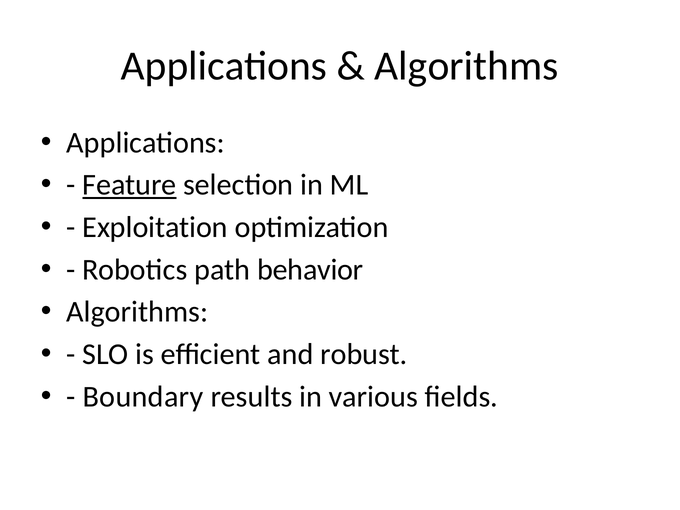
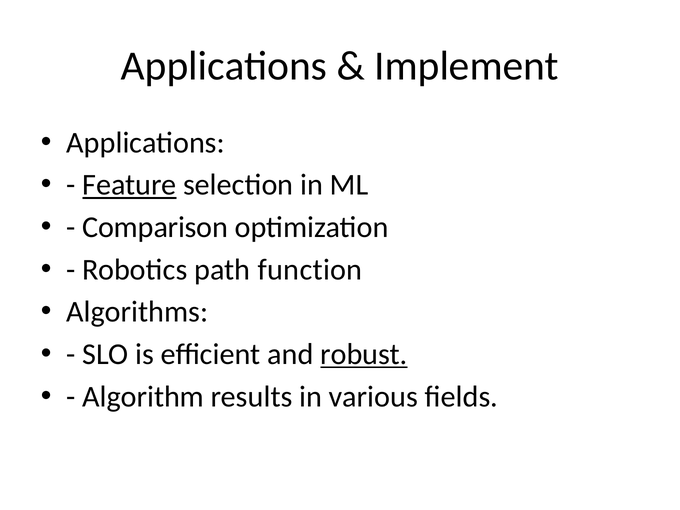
Algorithms at (467, 66): Algorithms -> Implement
Exploitation: Exploitation -> Comparison
behavior: behavior -> function
robust underline: none -> present
Boundary: Boundary -> Algorithm
